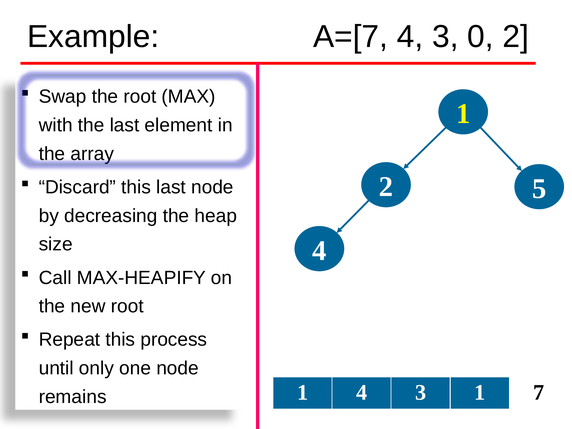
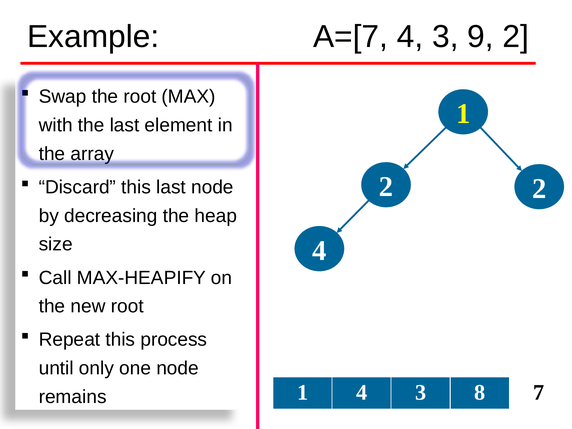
0: 0 -> 9
2 5: 5 -> 2
3 1: 1 -> 8
